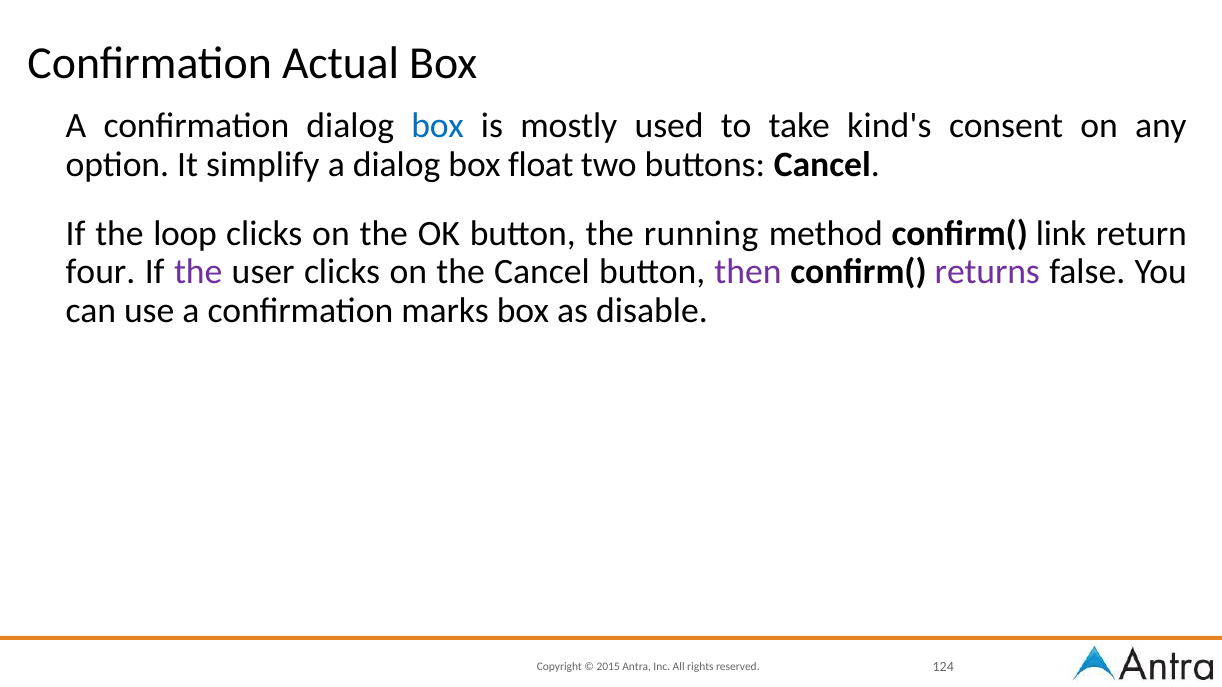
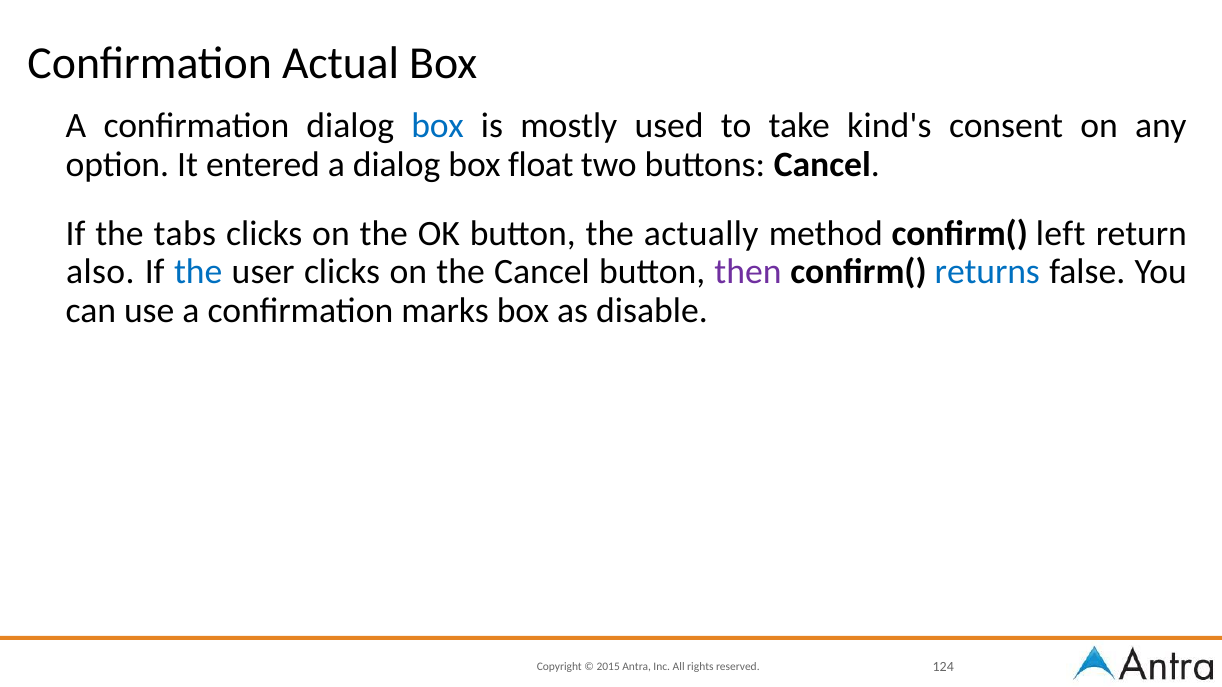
simplify: simplify -> entered
loop: loop -> tabs
running: running -> actually
link: link -> left
four: four -> also
the at (198, 272) colour: purple -> blue
returns colour: purple -> blue
